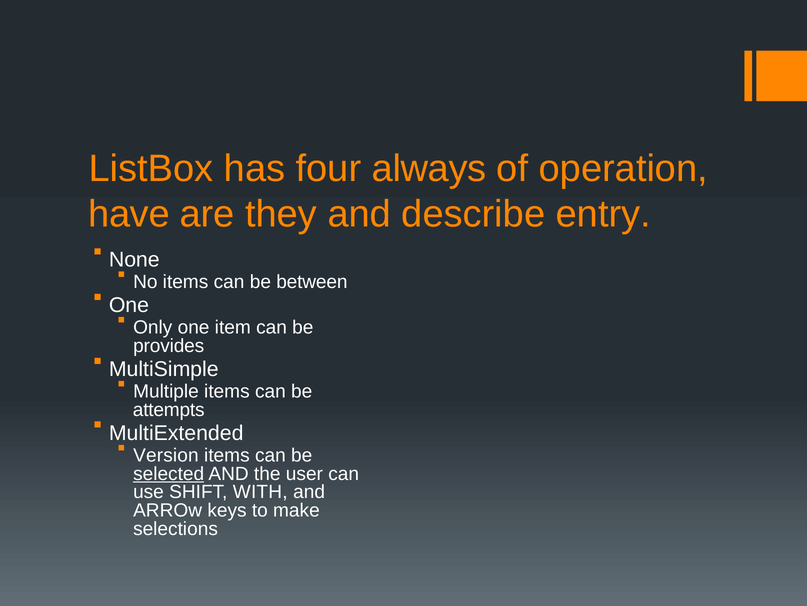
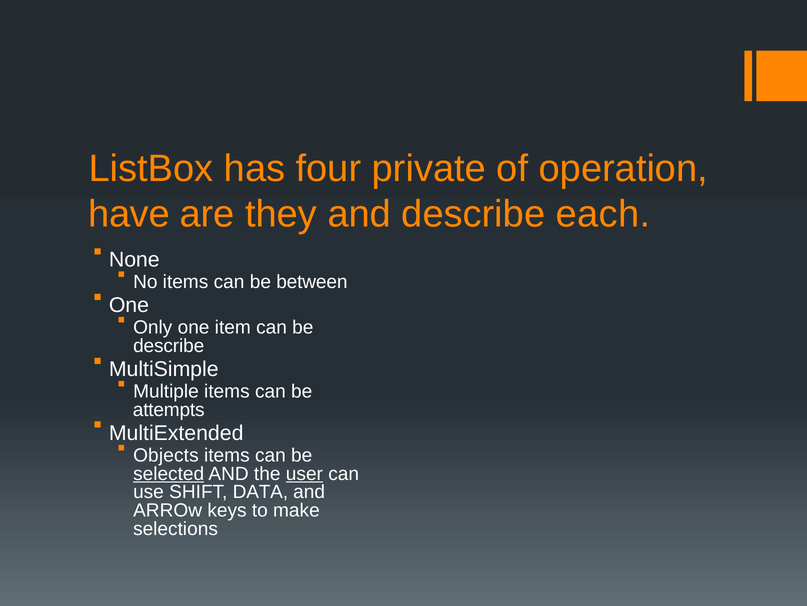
always: always -> private
entry: entry -> each
provides at (169, 346): provides -> describe
Version: Version -> Objects
user underline: none -> present
WITH: WITH -> DATA
